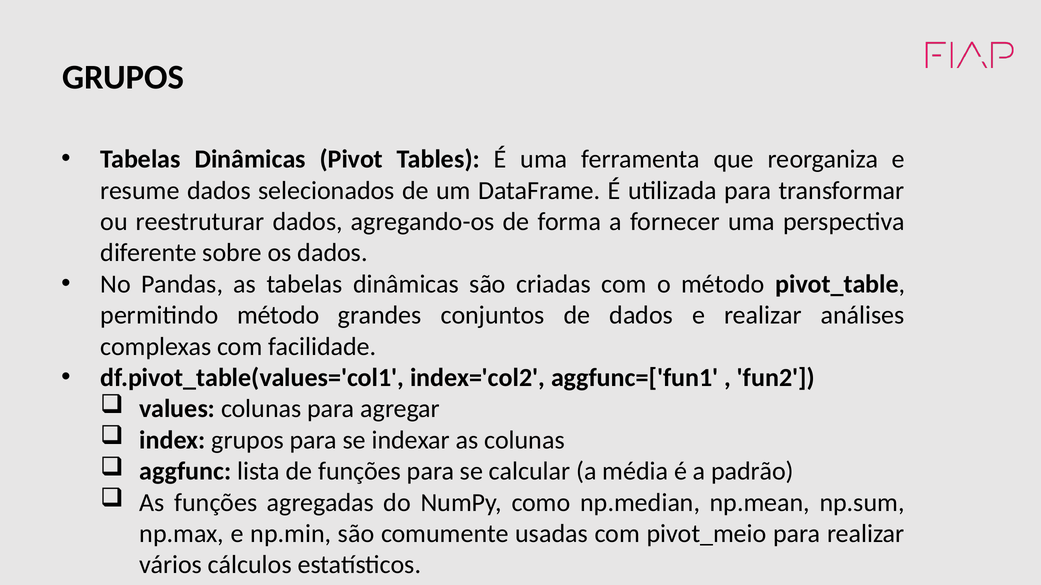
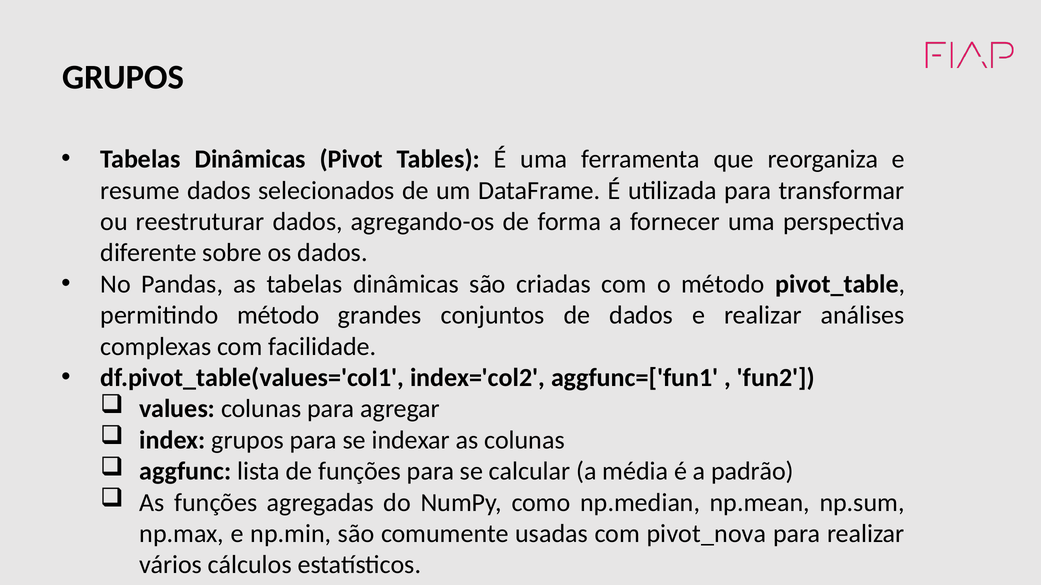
pivot_meio: pivot_meio -> pivot_nova
